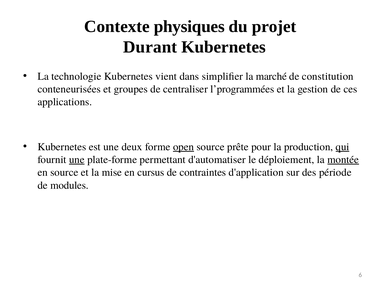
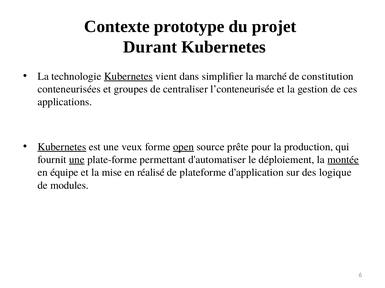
physiques: physiques -> prototype
Kubernetes at (128, 76) underline: none -> present
l’programmées: l’programmées -> l’conteneurisée
Kubernetes at (62, 147) underline: none -> present
deux: deux -> veux
qui underline: present -> none
en source: source -> équipe
cursus: cursus -> réalisé
contraintes: contraintes -> plateforme
période: période -> logique
